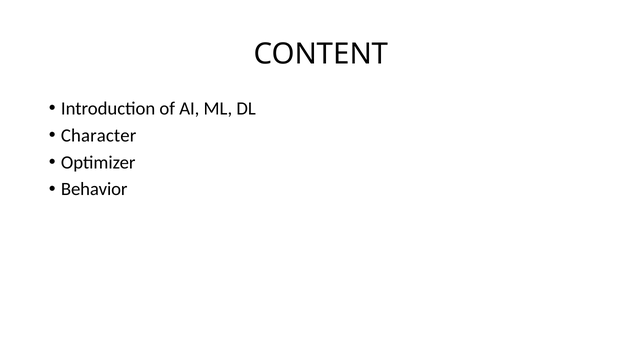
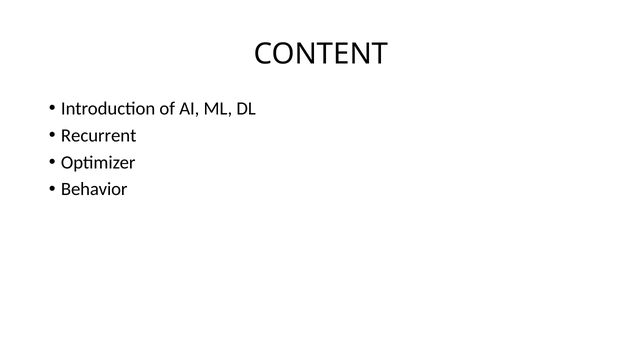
Character: Character -> Recurrent
